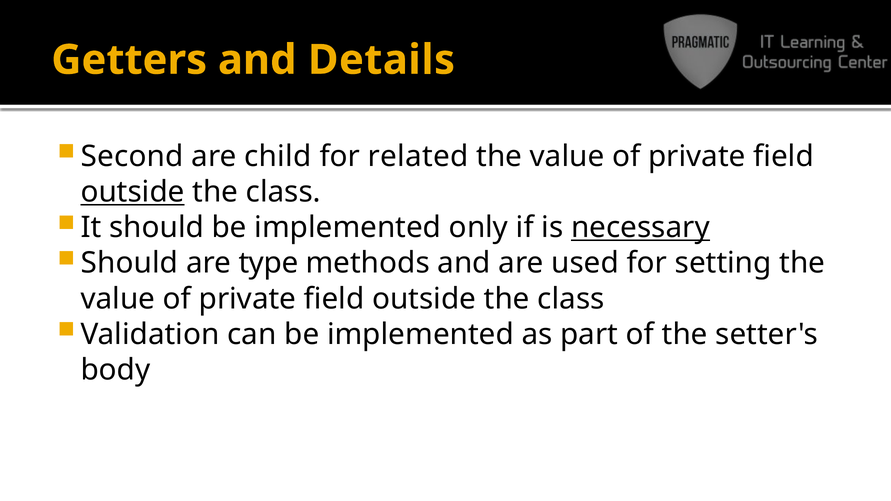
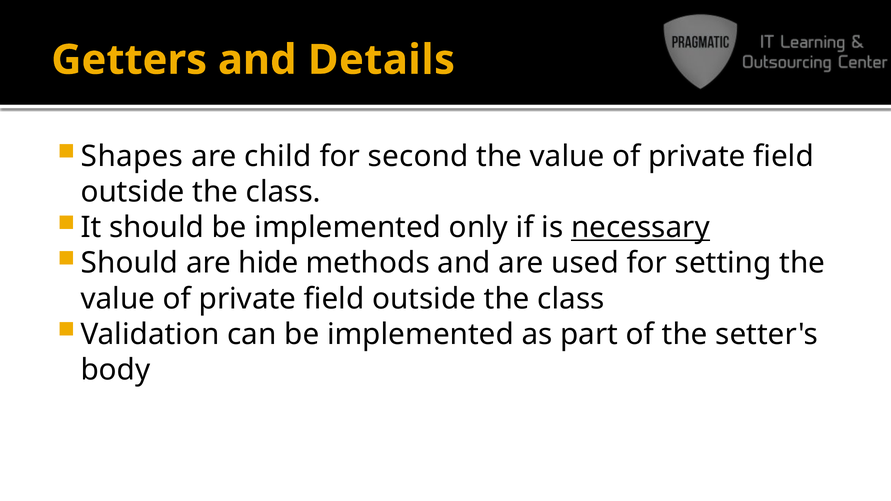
Second: Second -> Shapes
related: related -> second
outside at (133, 192) underline: present -> none
type: type -> hide
